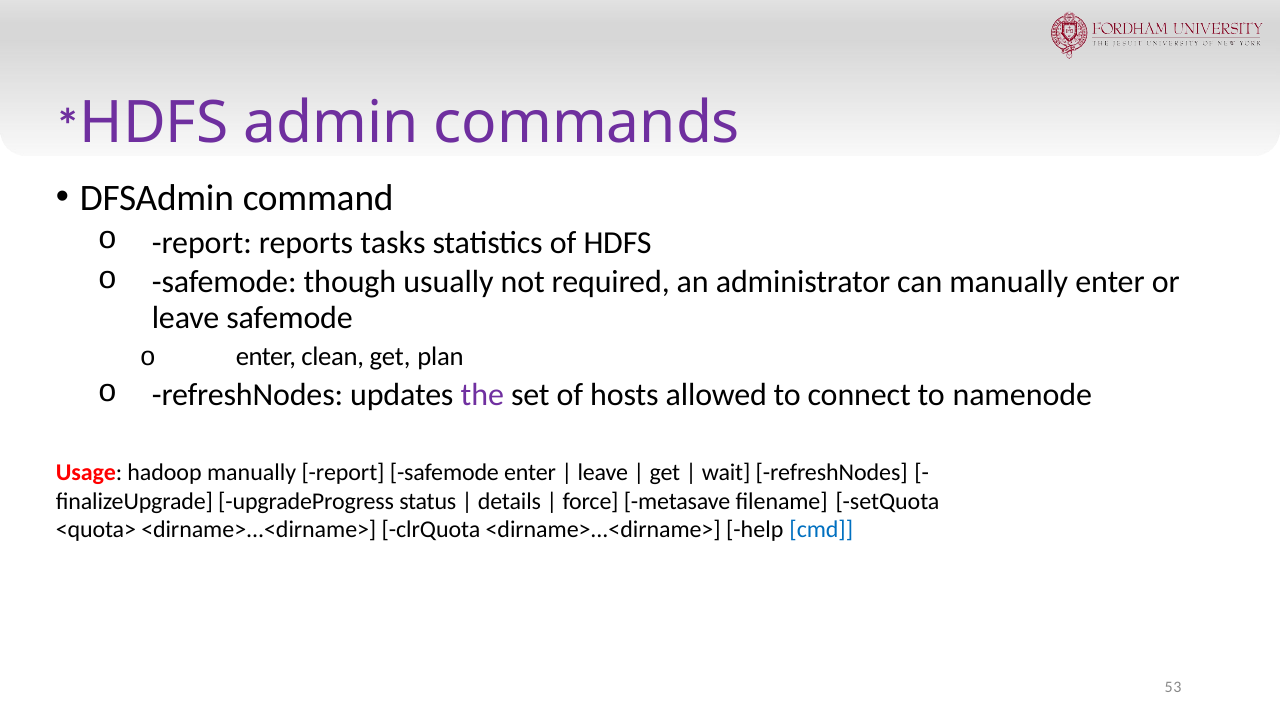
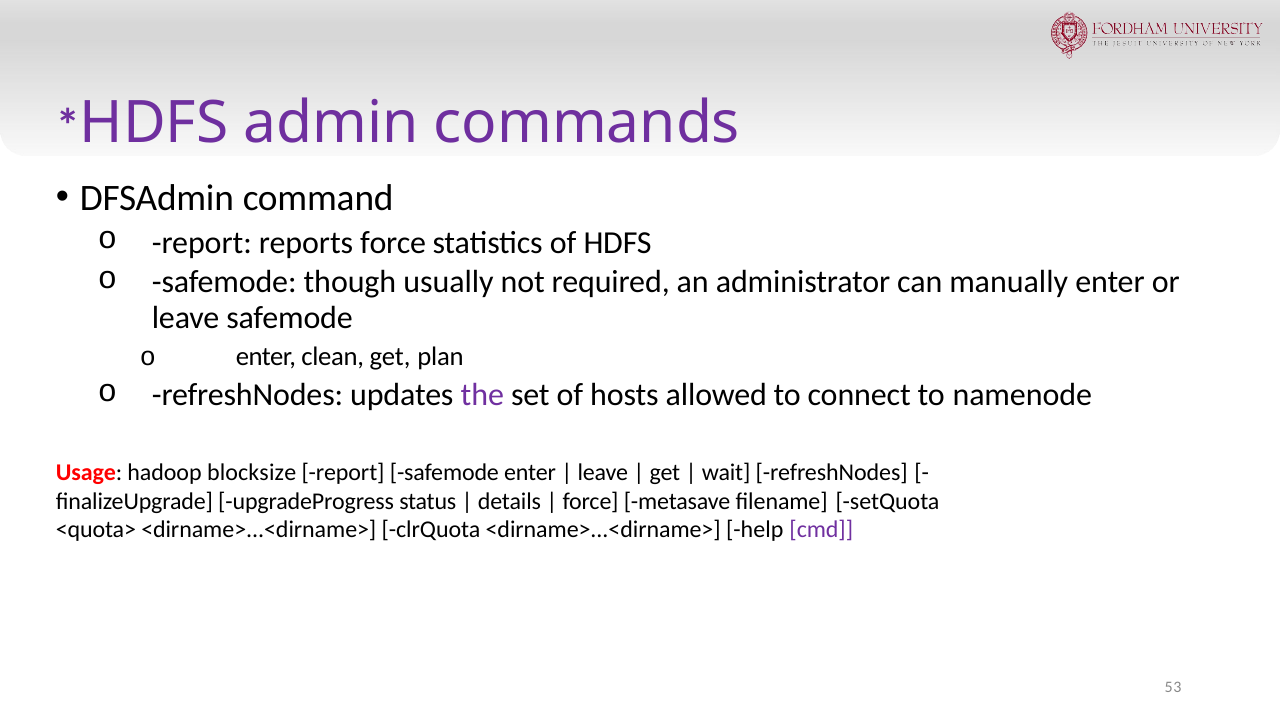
reports tasks: tasks -> force
hadoop manually: manually -> blocksize
cmd colour: blue -> purple
